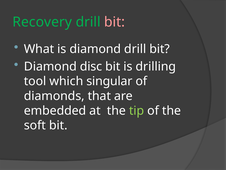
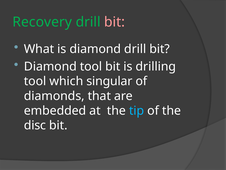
Diamond disc: disc -> tool
tip colour: light green -> light blue
soft: soft -> disc
